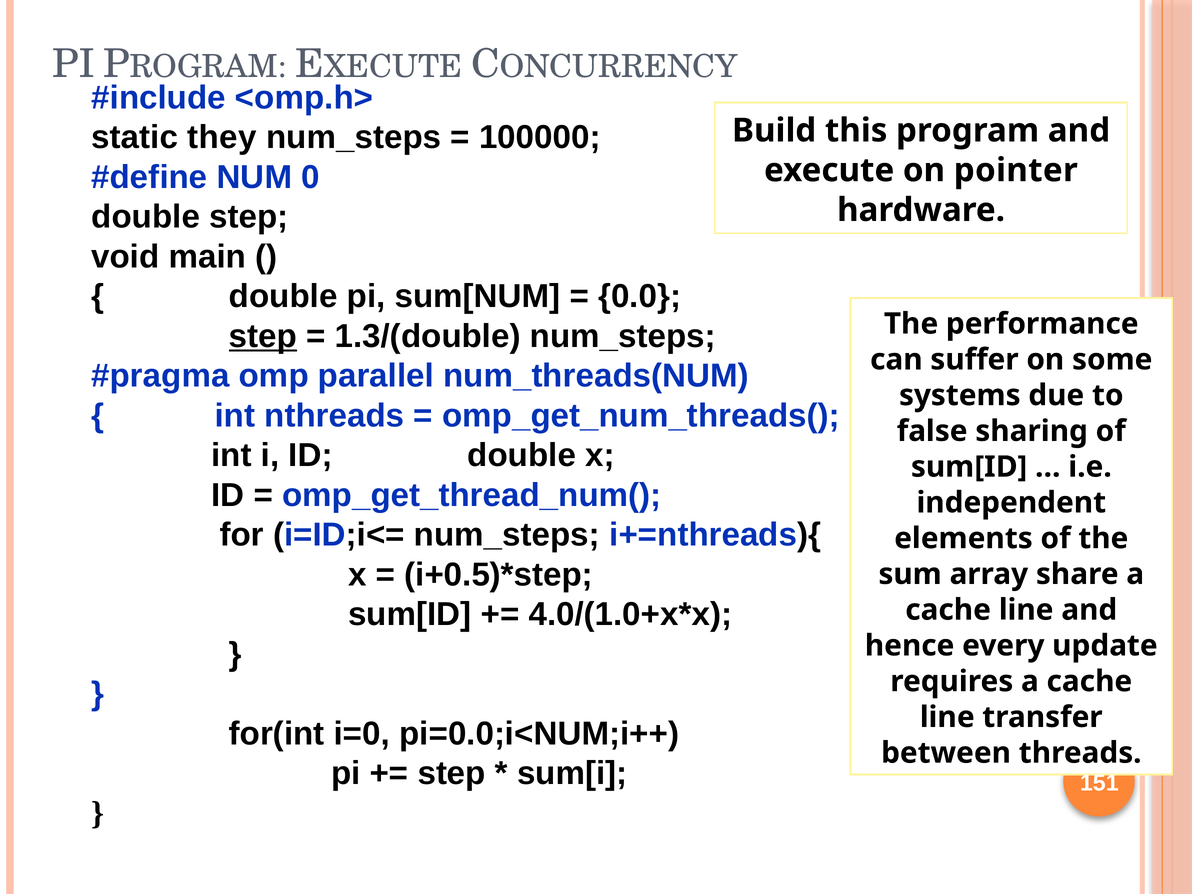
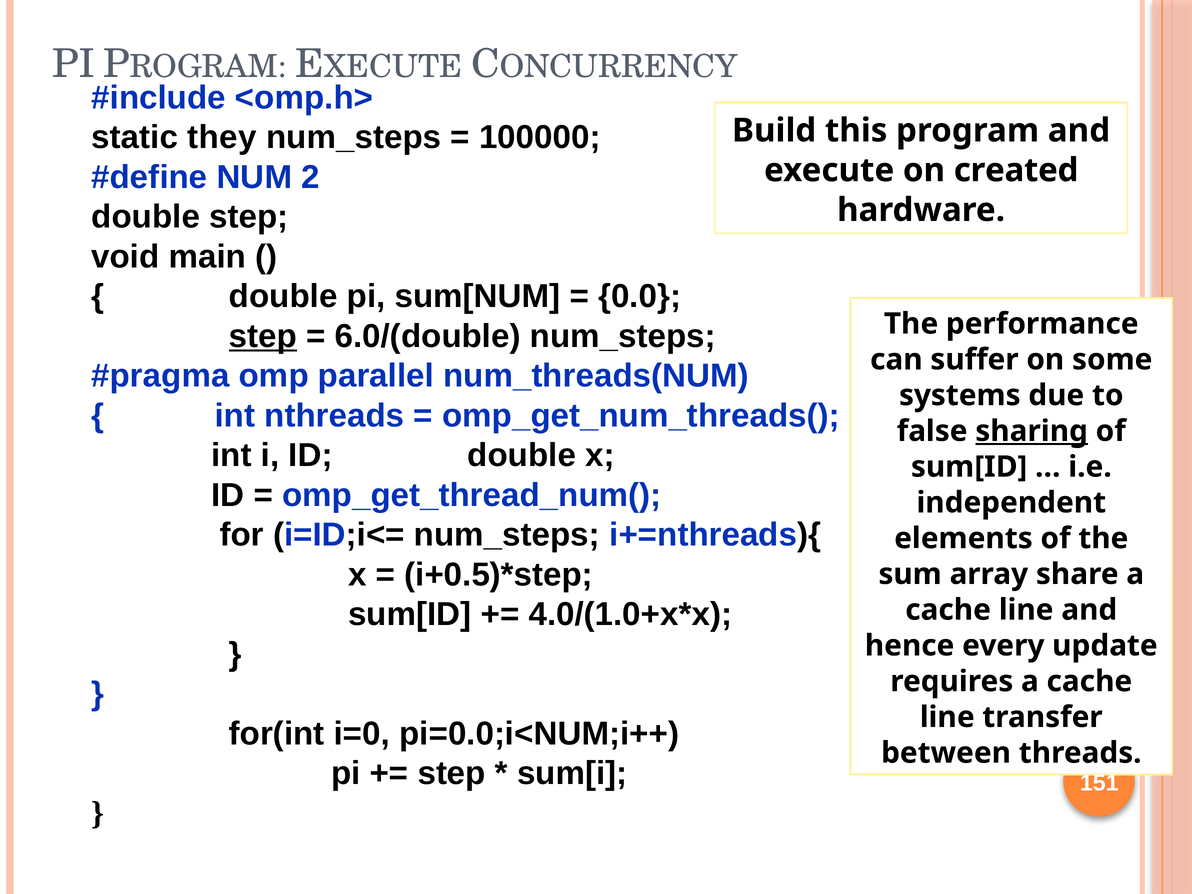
0: 0 -> 2
pointer: pointer -> created
1.3/(double: 1.3/(double -> 6.0/(double
sharing underline: none -> present
